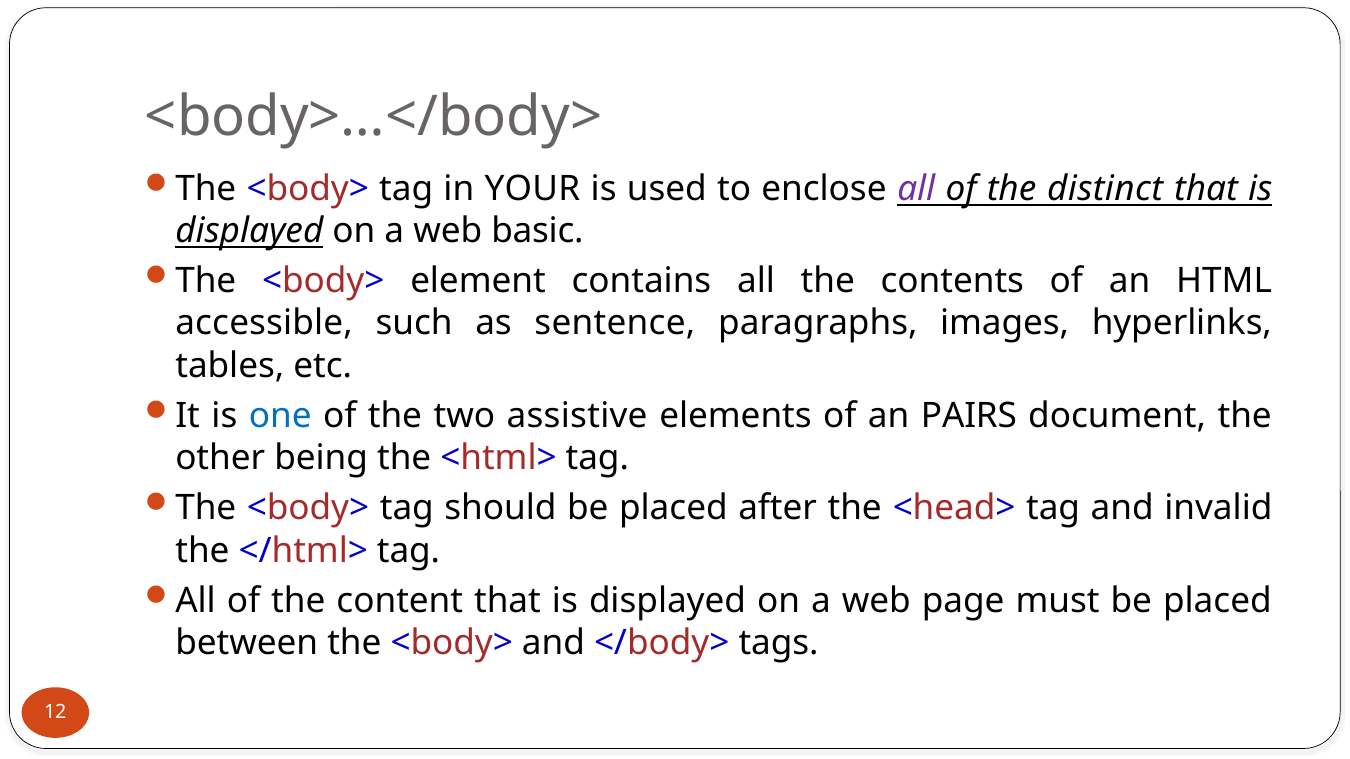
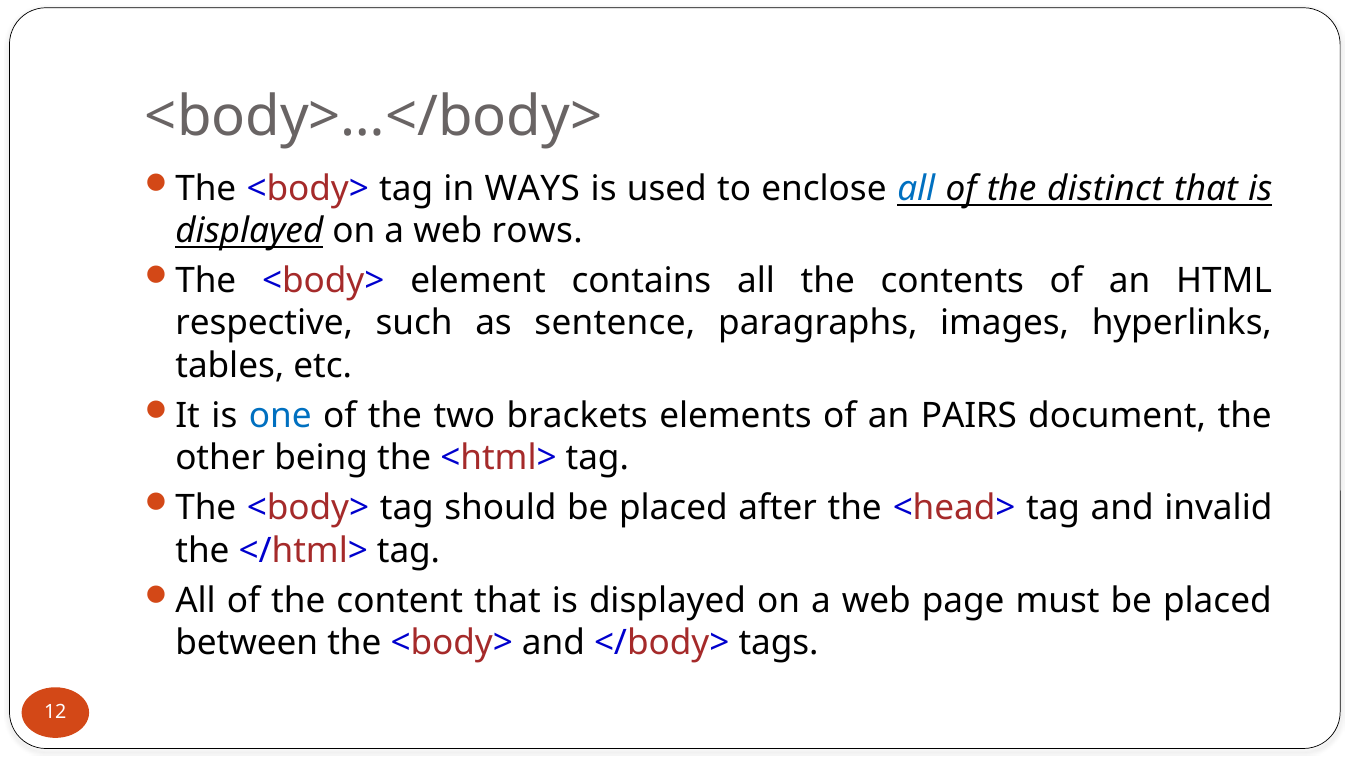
YOUR: YOUR -> WAYS
all at (916, 189) colour: purple -> blue
basic: basic -> rows
accessible: accessible -> respective
assistive: assistive -> brackets
